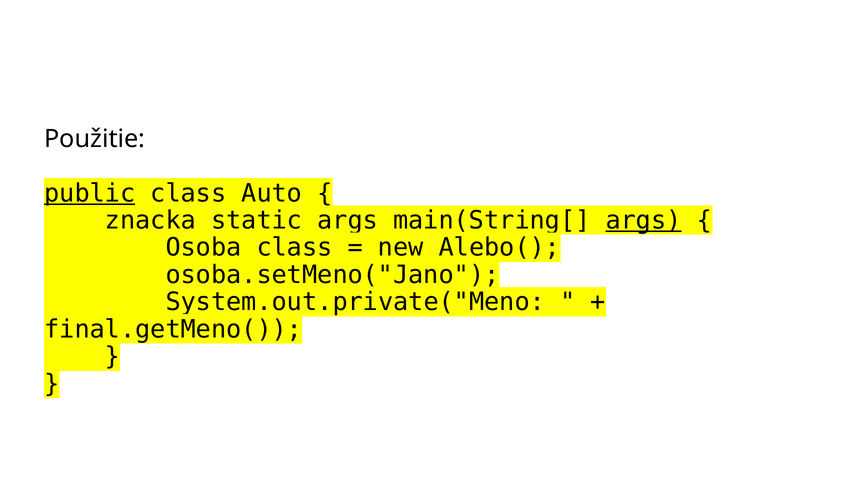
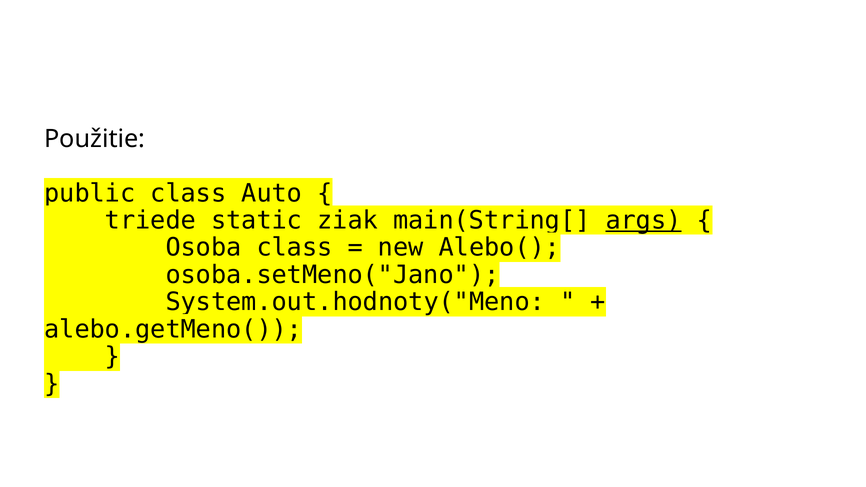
public underline: present -> none
znacka: znacka -> triede
static args: args -> ziak
System.out.private("Meno: System.out.private("Meno -> System.out.hodnoty("Meno
final.getMeno(: final.getMeno( -> alebo.getMeno(
